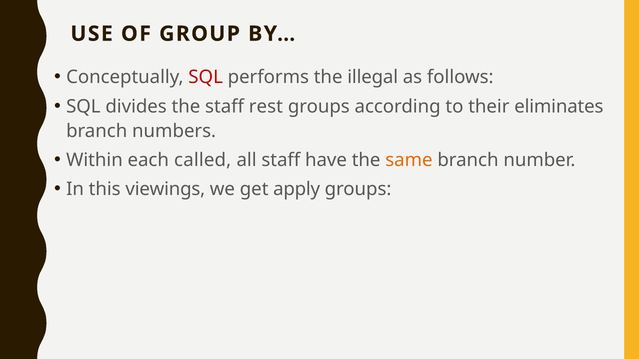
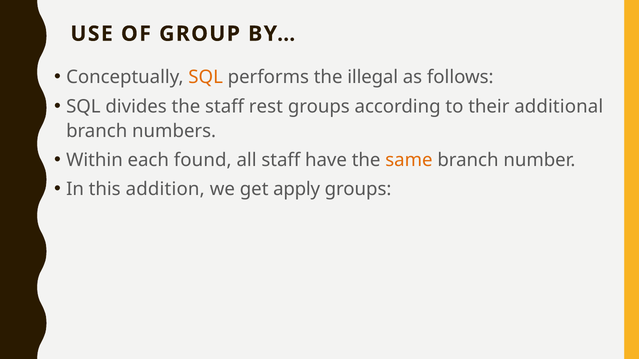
SQL at (206, 77) colour: red -> orange
eliminates: eliminates -> additional
called: called -> found
viewings: viewings -> addition
